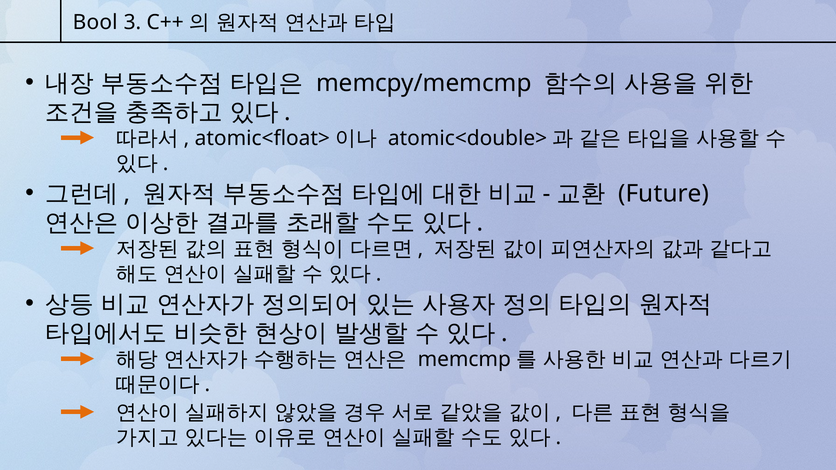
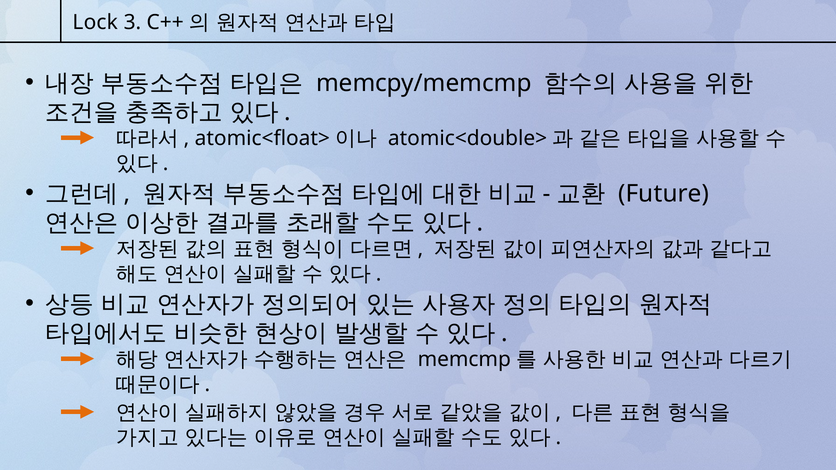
Bool: Bool -> Lock
